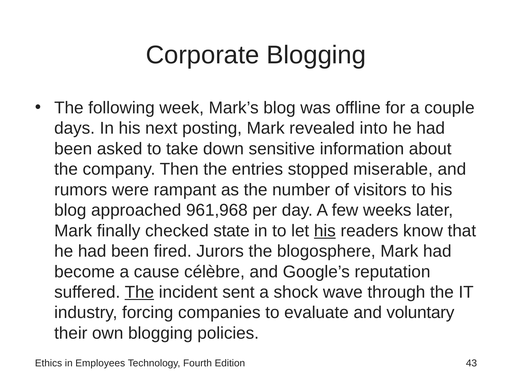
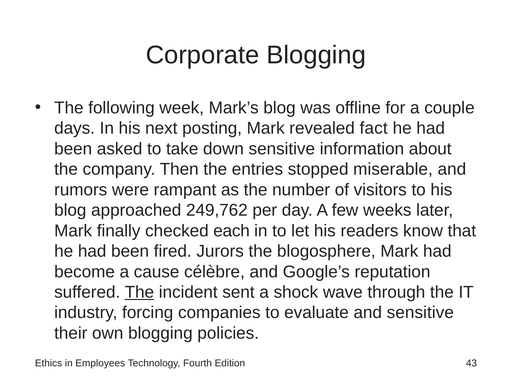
into: into -> fact
961,968: 961,968 -> 249,762
state: state -> each
his at (325, 231) underline: present -> none
and voluntary: voluntary -> sensitive
